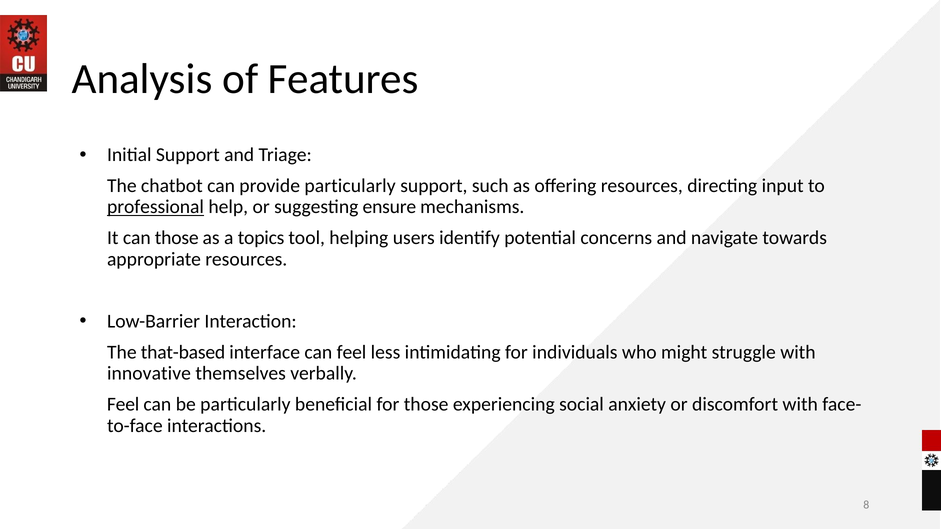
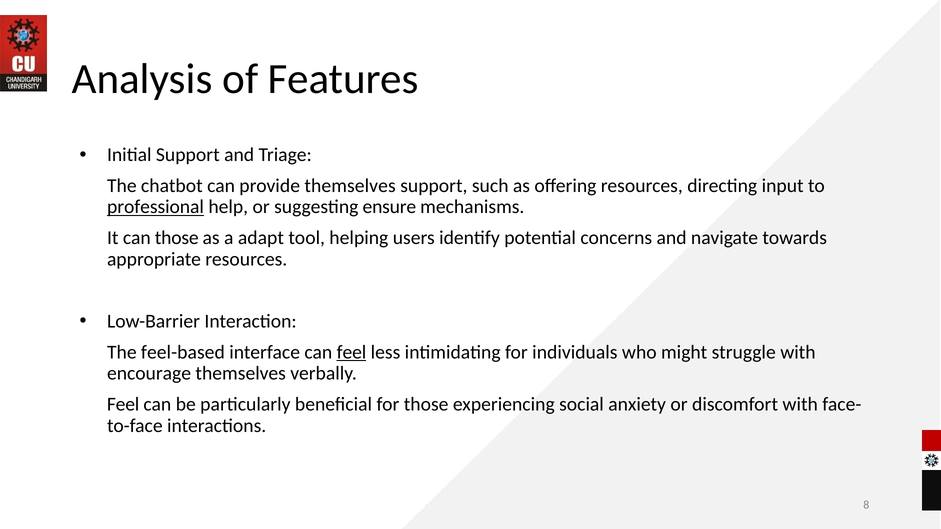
provide particularly: particularly -> themselves
topics: topics -> adapt
that-based: that-based -> feel-based
feel at (352, 352) underline: none -> present
innovative: innovative -> encourage
